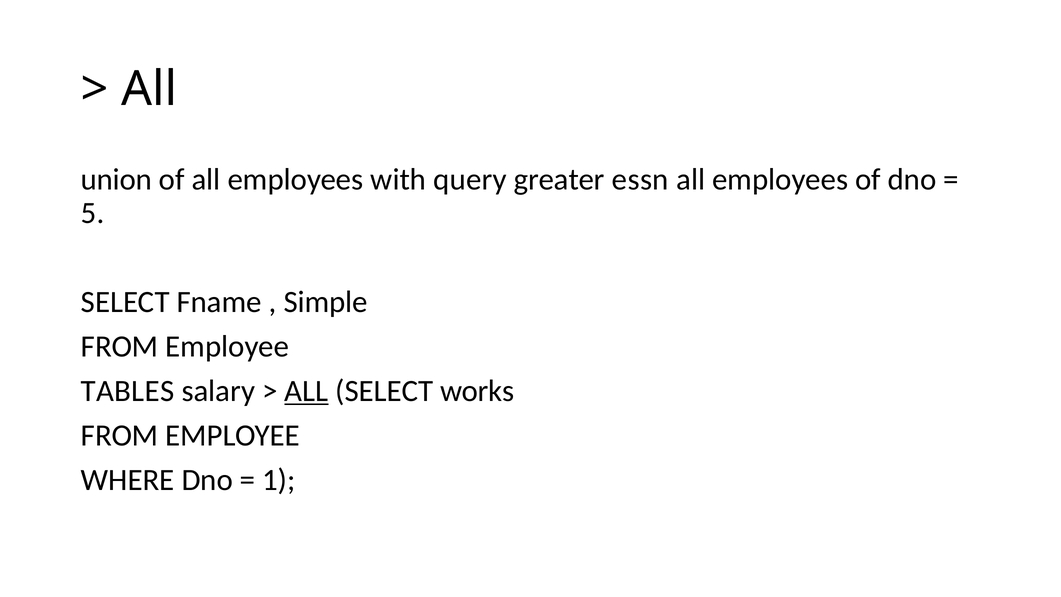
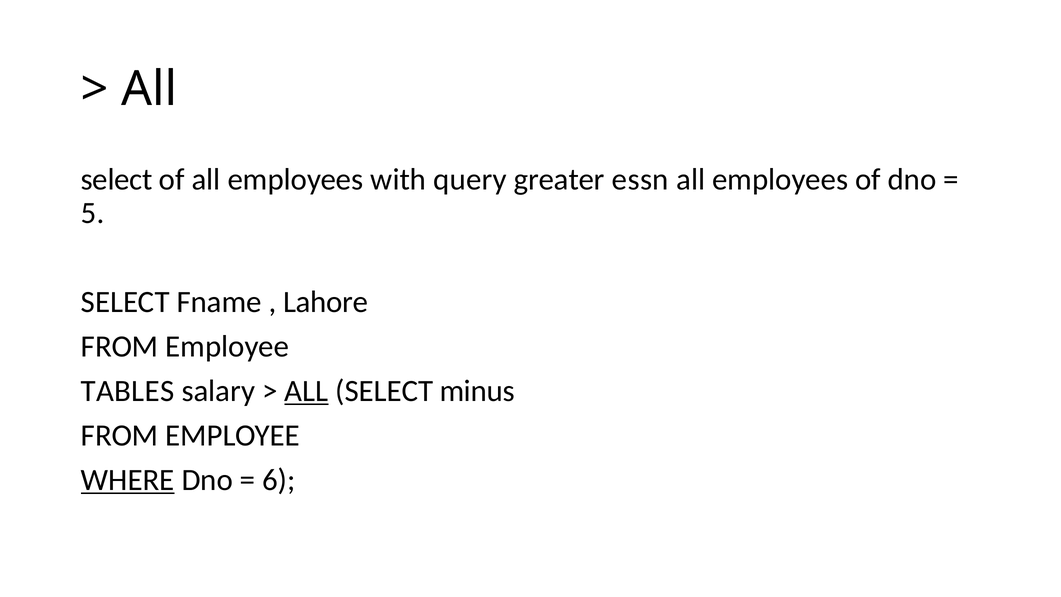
union at (117, 179): union -> select
Simple: Simple -> Lahore
works: works -> minus
WHERE underline: none -> present
1: 1 -> 6
